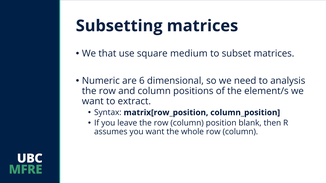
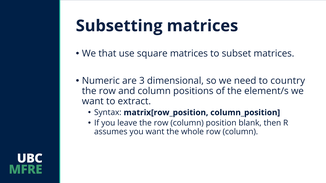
square medium: medium -> matrices
6: 6 -> 3
analysis: analysis -> country
